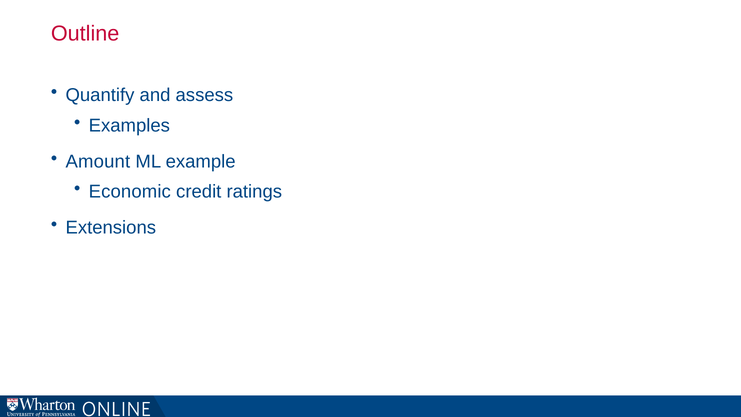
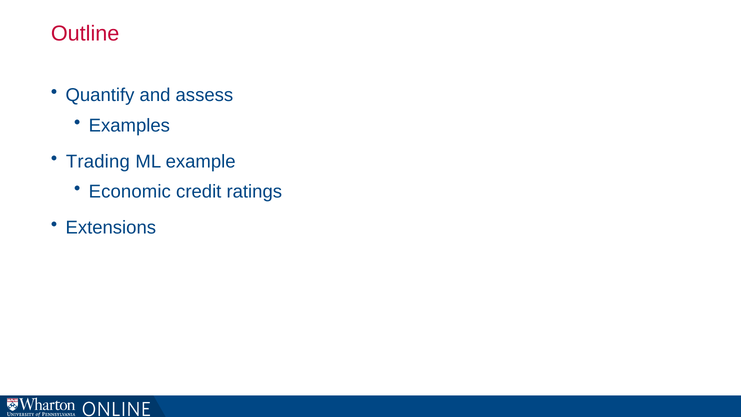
Amount: Amount -> Trading
